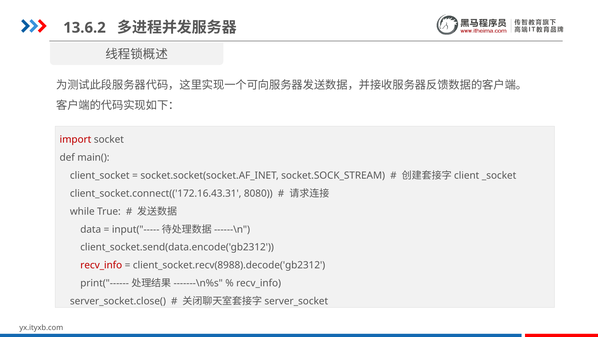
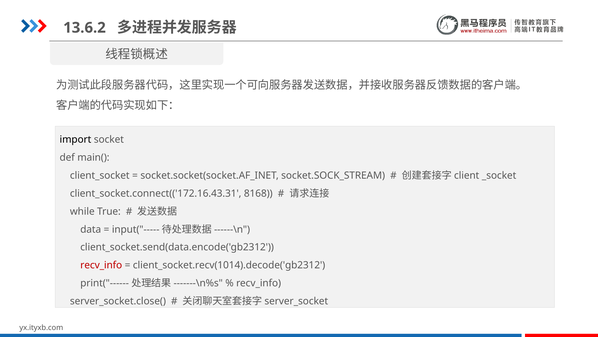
import colour: red -> black
8080: 8080 -> 8168
client_socket.recv(8988).decode('gb2312: client_socket.recv(8988).decode('gb2312 -> client_socket.recv(1014).decode('gb2312
